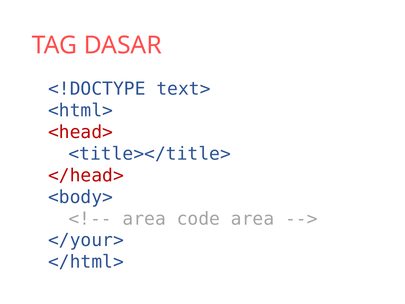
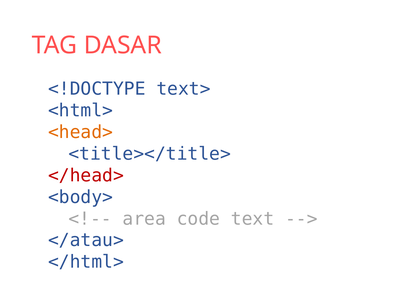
<head> colour: red -> orange
code area: area -> text
</your>: </your> -> </atau>
